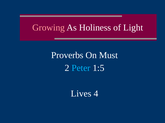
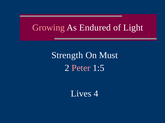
Holiness: Holiness -> Endured
Proverbs: Proverbs -> Strength
Peter colour: light blue -> pink
